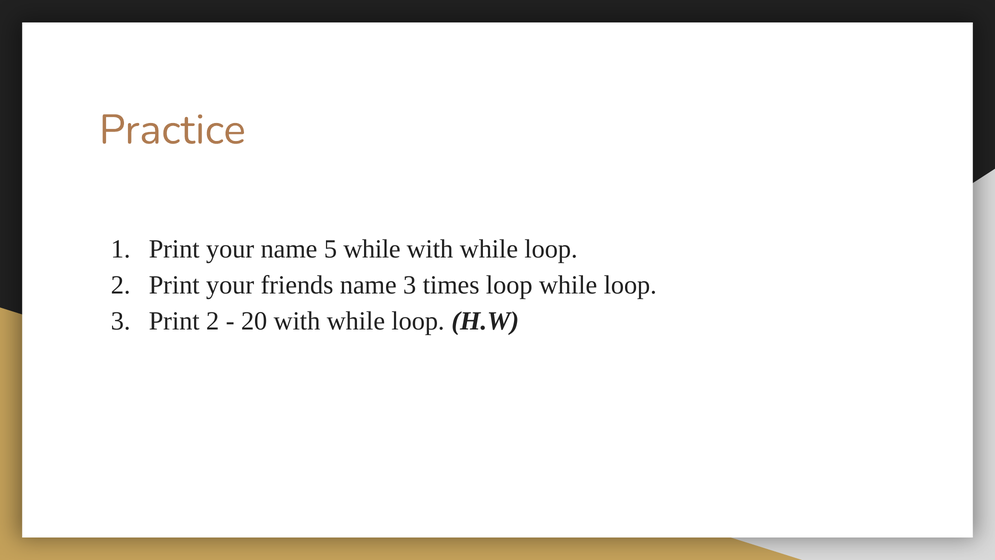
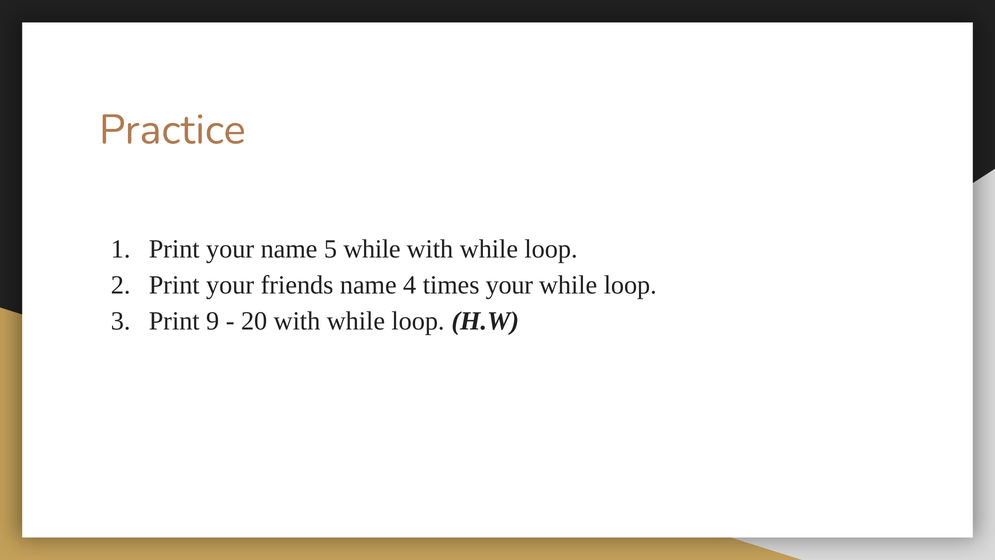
name 3: 3 -> 4
times loop: loop -> your
Print 2: 2 -> 9
